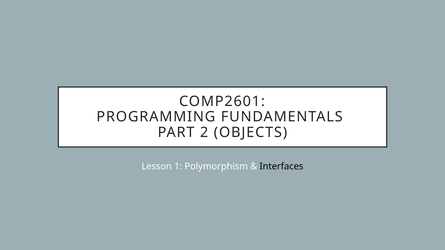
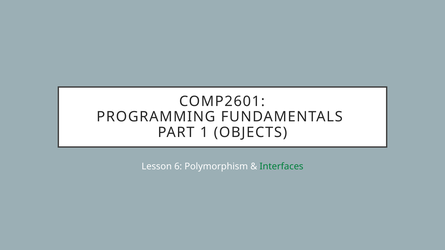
2: 2 -> 1
1: 1 -> 6
Interfaces colour: black -> green
